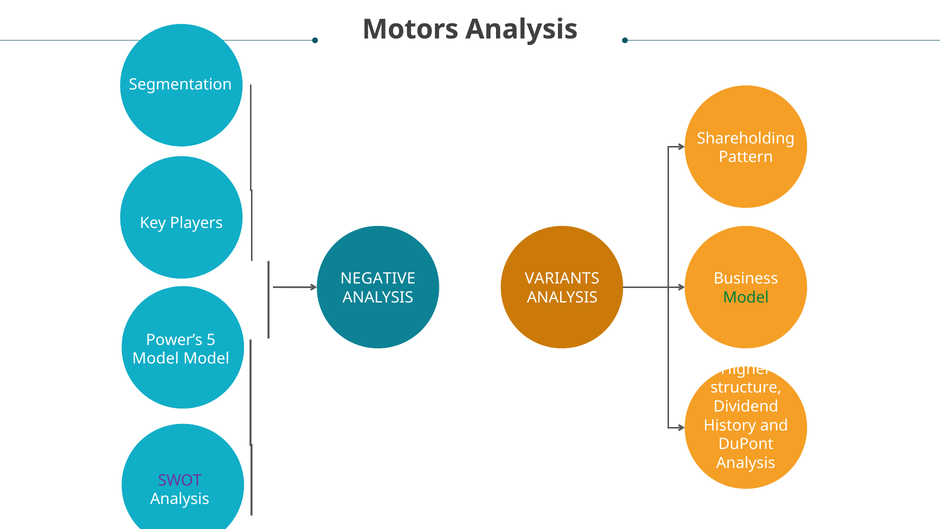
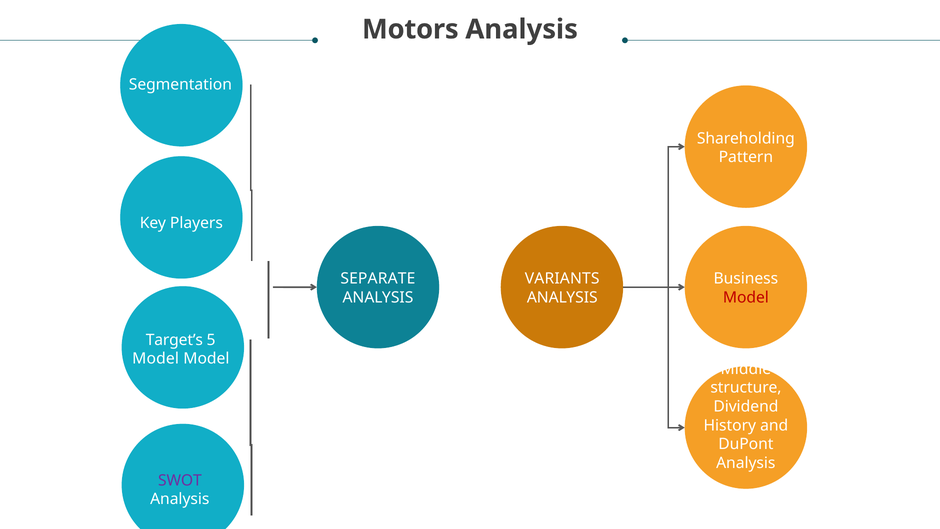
NEGATIVE: NEGATIVE -> SEPARATE
Model at (746, 297) colour: green -> red
Power’s: Power’s -> Target’s
Higher: Higher -> Middle
